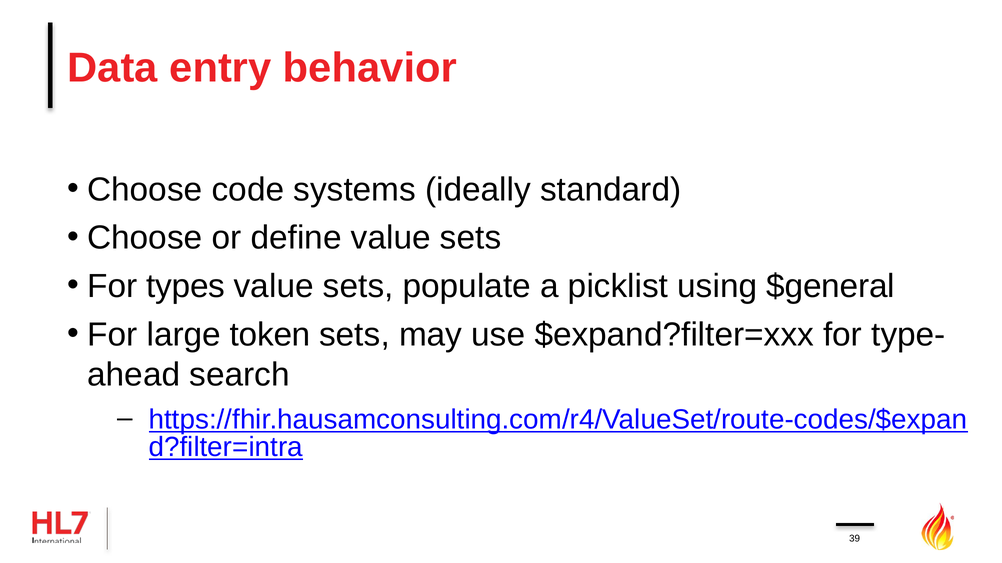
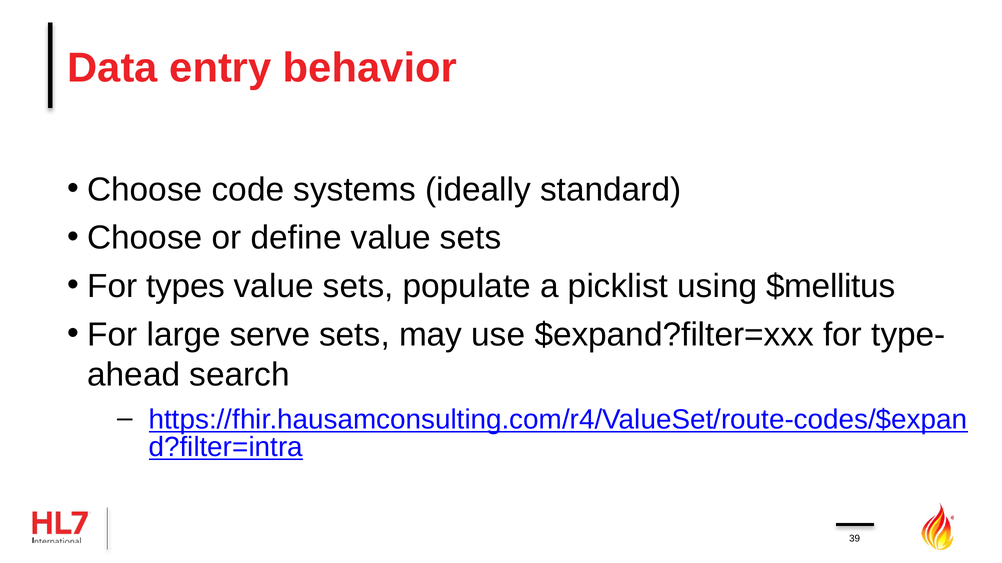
$general: $general -> $mellitus
token: token -> serve
